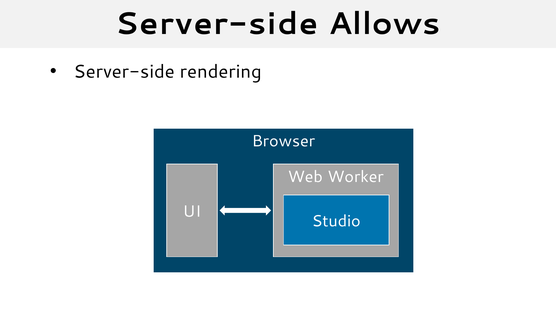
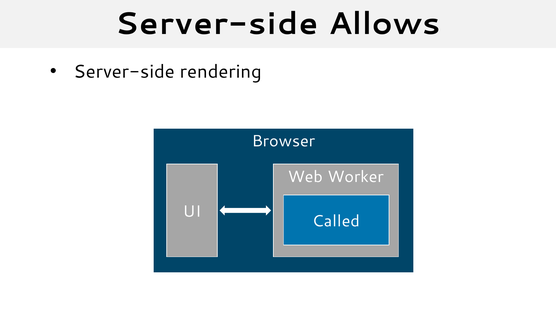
Studio: Studio -> Called
